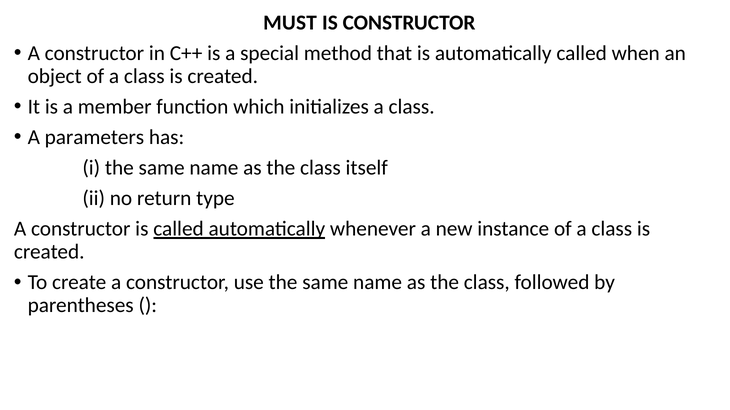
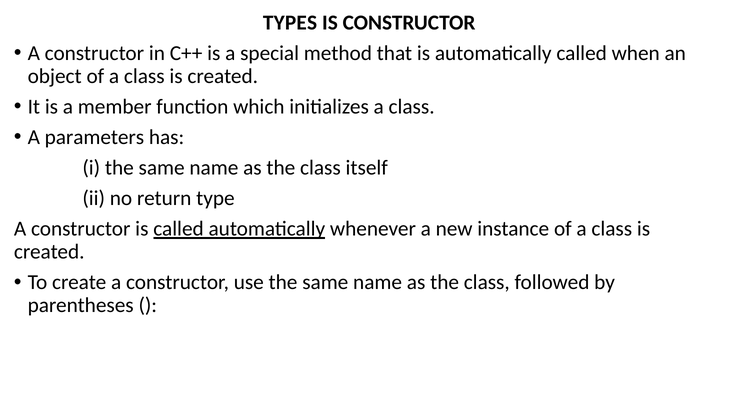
MUST: MUST -> TYPES
